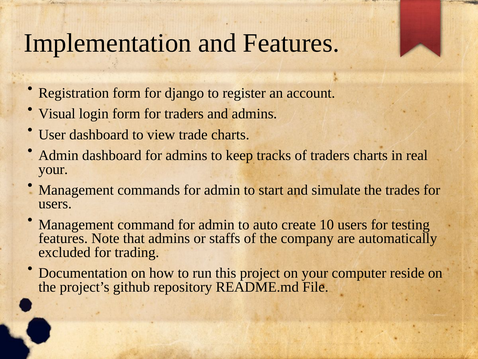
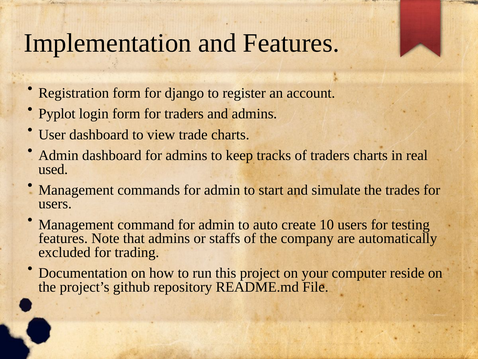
Visual: Visual -> Pyplot
your at (53, 169): your -> used
